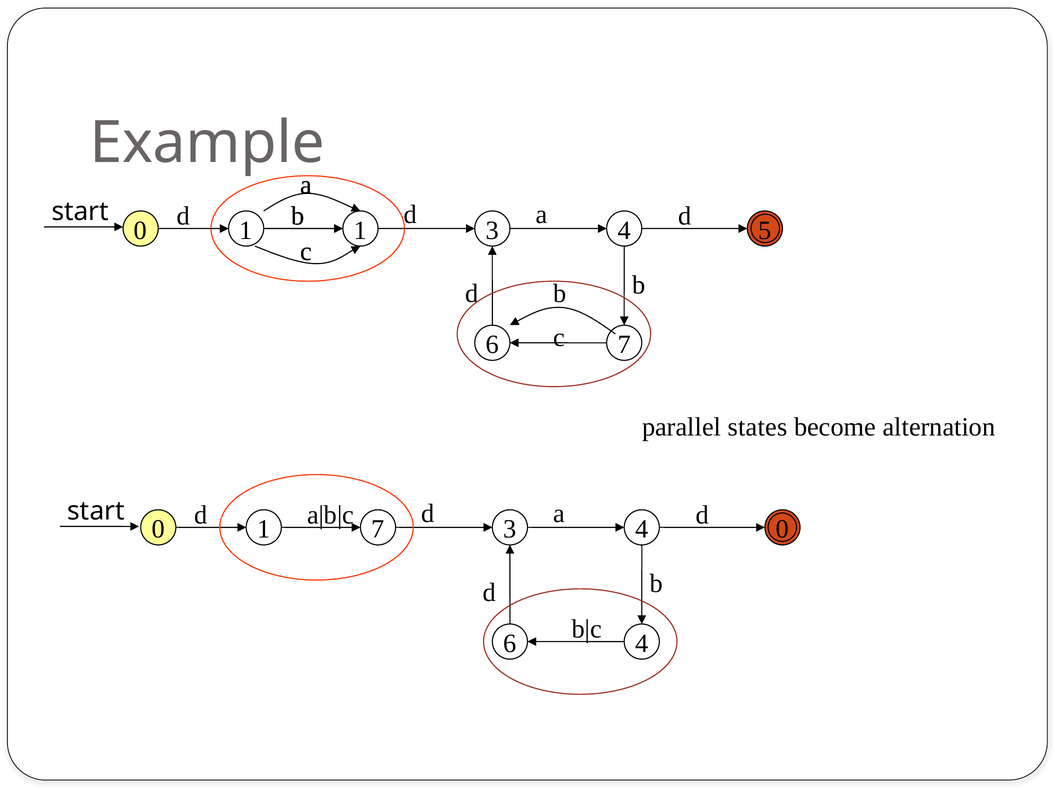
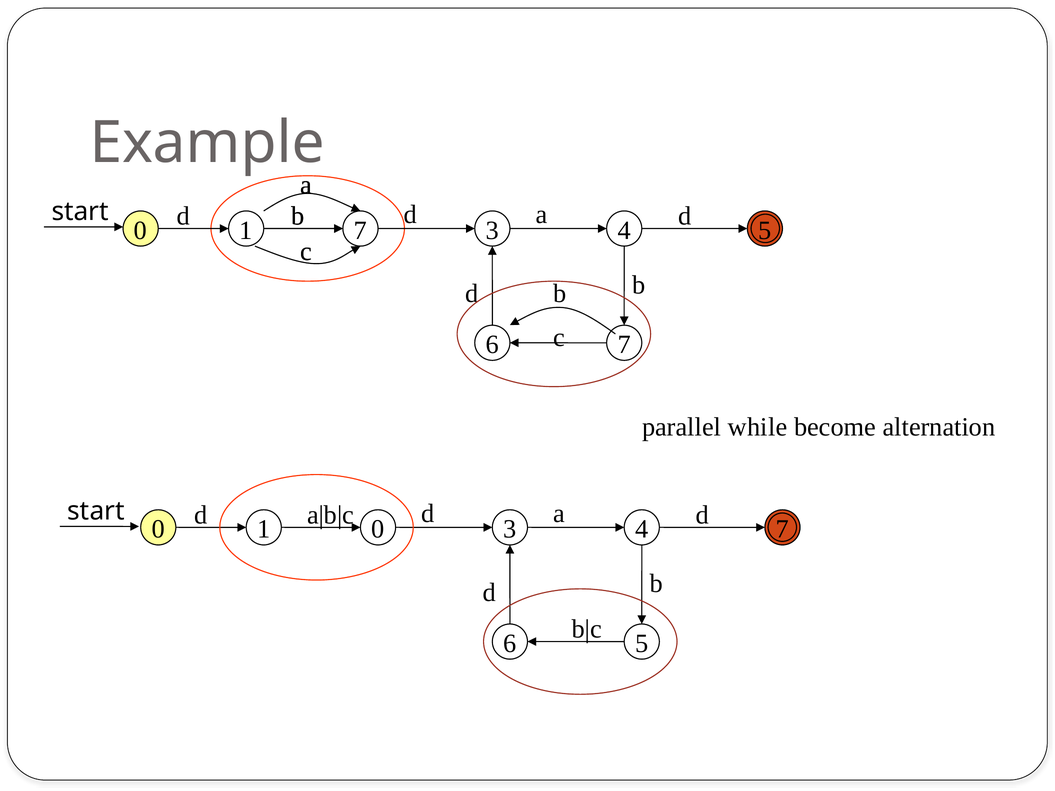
1 1: 1 -> 7
states: states -> while
1 7: 7 -> 0
4 0: 0 -> 7
6 4: 4 -> 5
